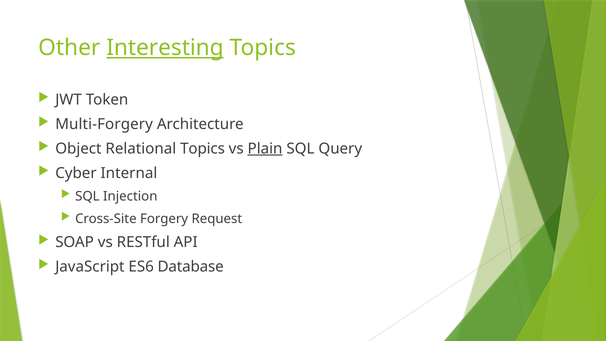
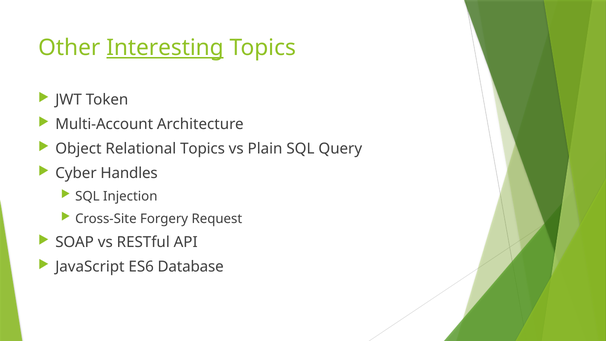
Multi-Forgery: Multi-Forgery -> Multi-Account
Plain underline: present -> none
Internal: Internal -> Handles
